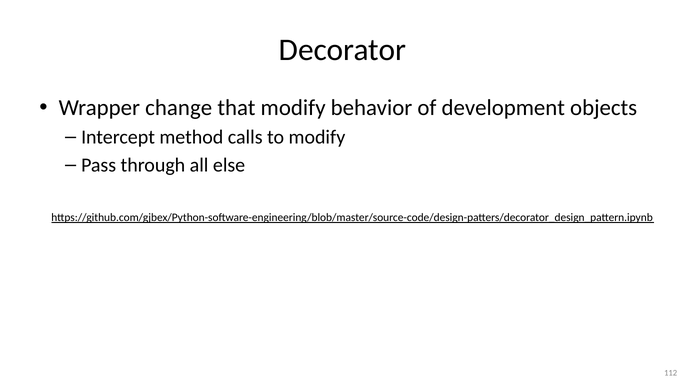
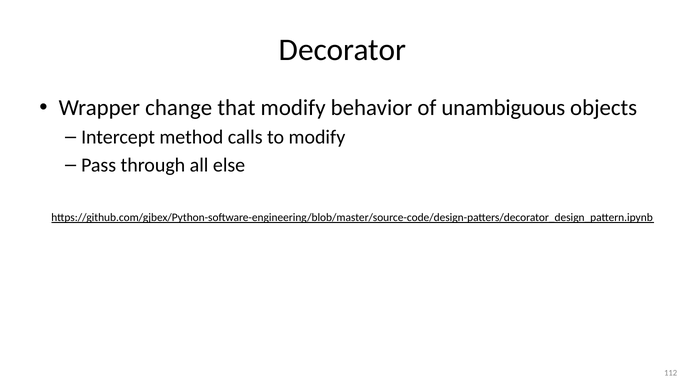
development: development -> unambiguous
